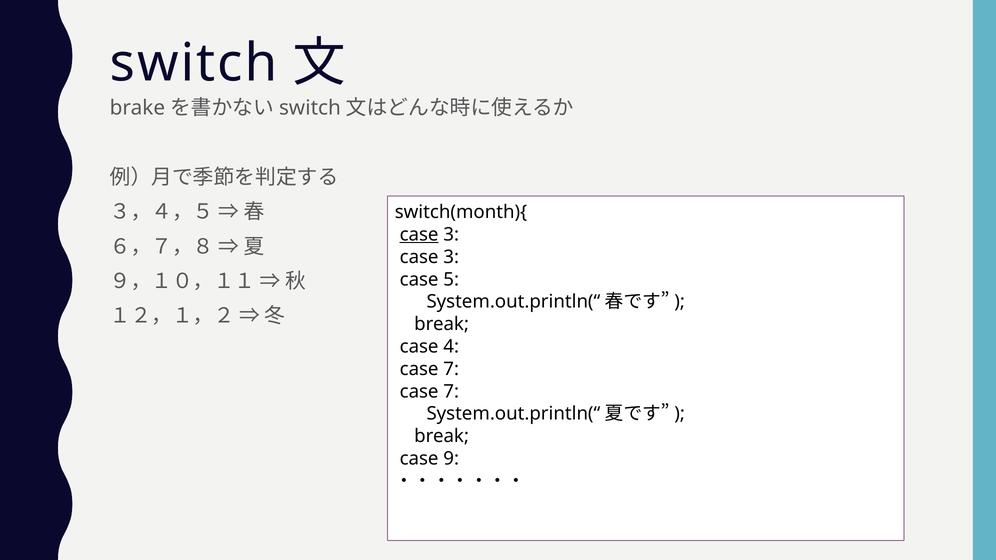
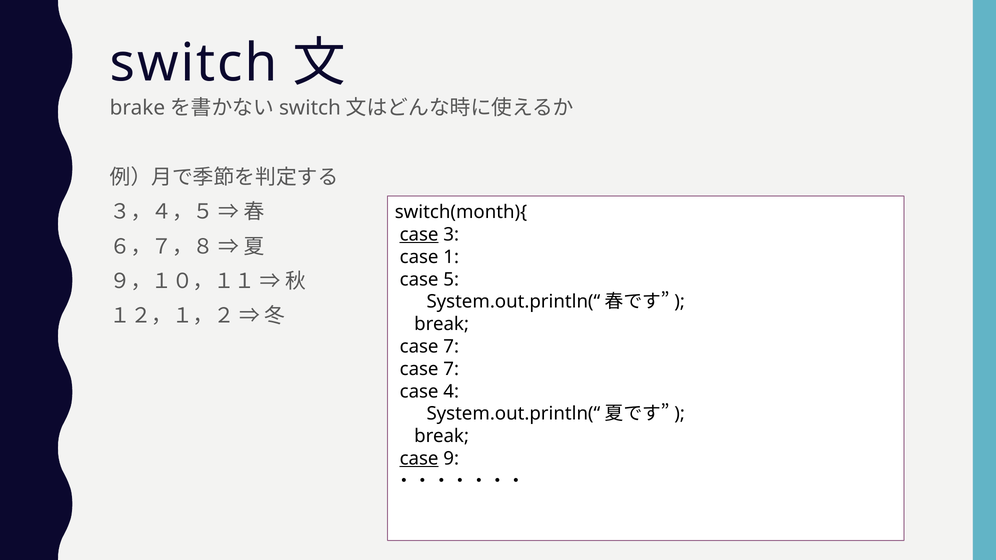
3 at (451, 257): 3 -> 1
4 at (451, 347): 4 -> 7
7 at (451, 392): 7 -> 4
case at (419, 459) underline: none -> present
